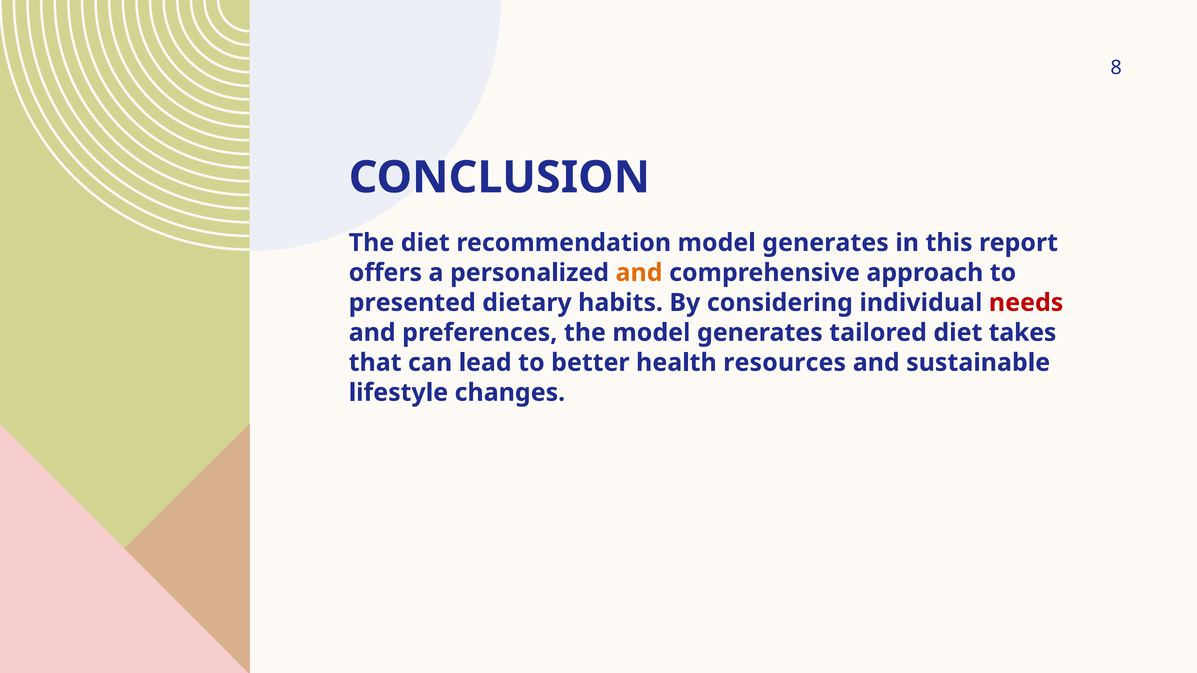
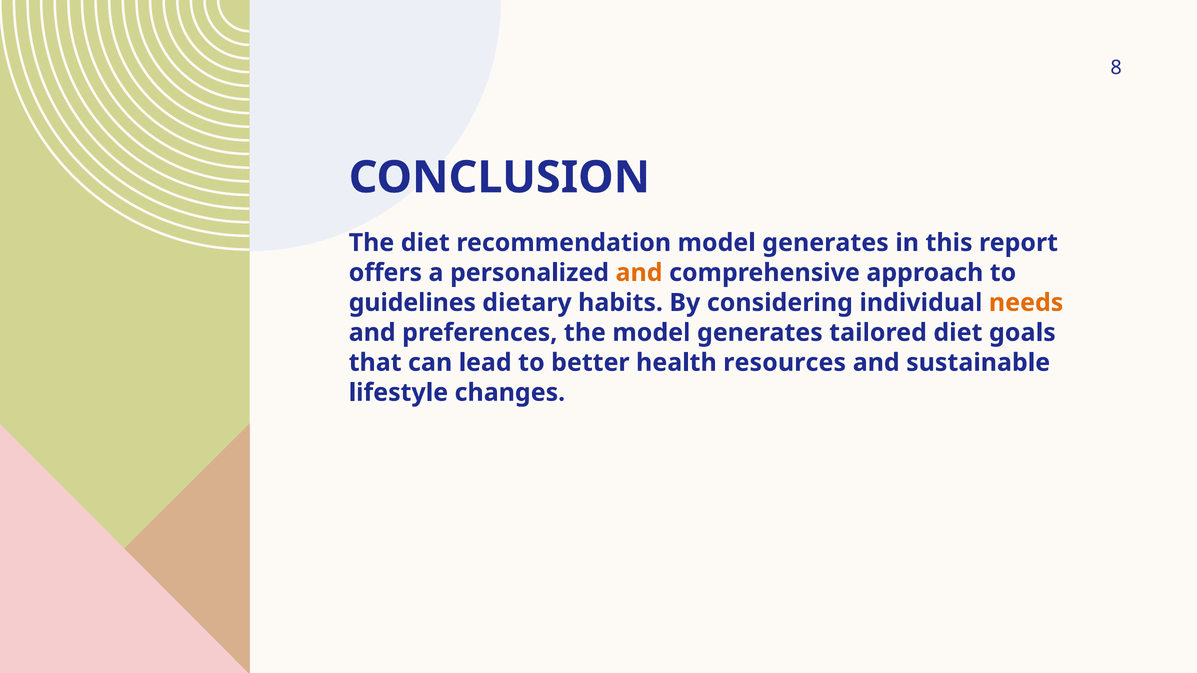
presented: presented -> guidelines
needs colour: red -> orange
takes: takes -> goals
